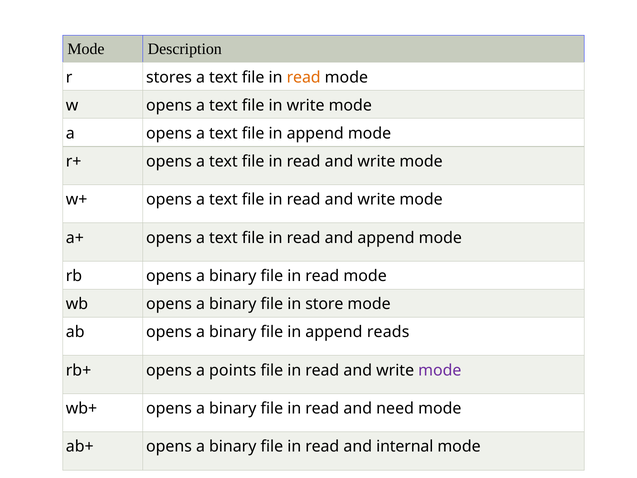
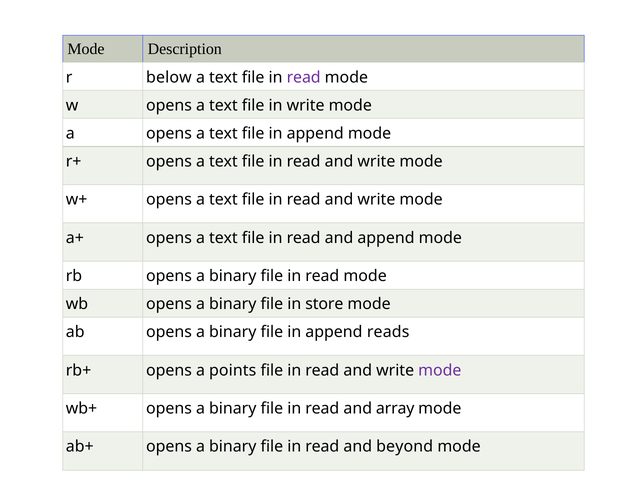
stores: stores -> below
read at (304, 77) colour: orange -> purple
need: need -> array
internal: internal -> beyond
